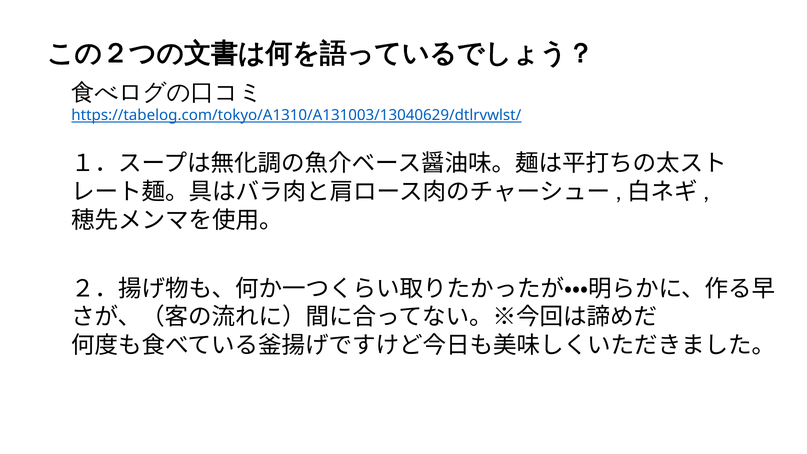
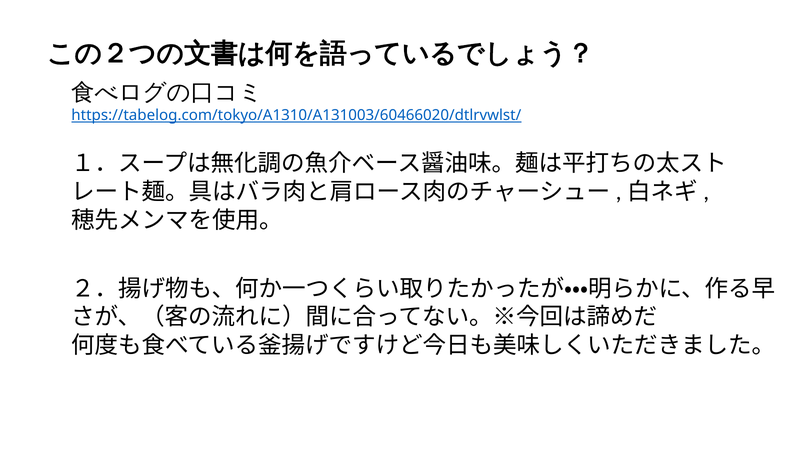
https://tabelog.com/tokyo/A1310/A131003/13040629/dtlrvwlst/: https://tabelog.com/tokyo/A1310/A131003/13040629/dtlrvwlst/ -> https://tabelog.com/tokyo/A1310/A131003/60466020/dtlrvwlst/
